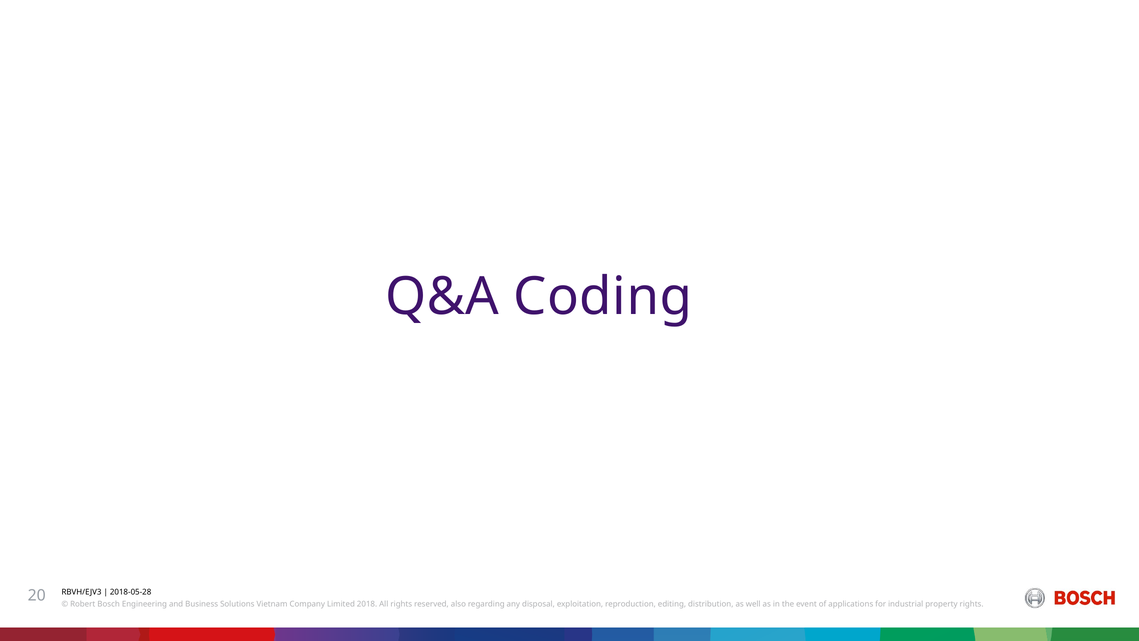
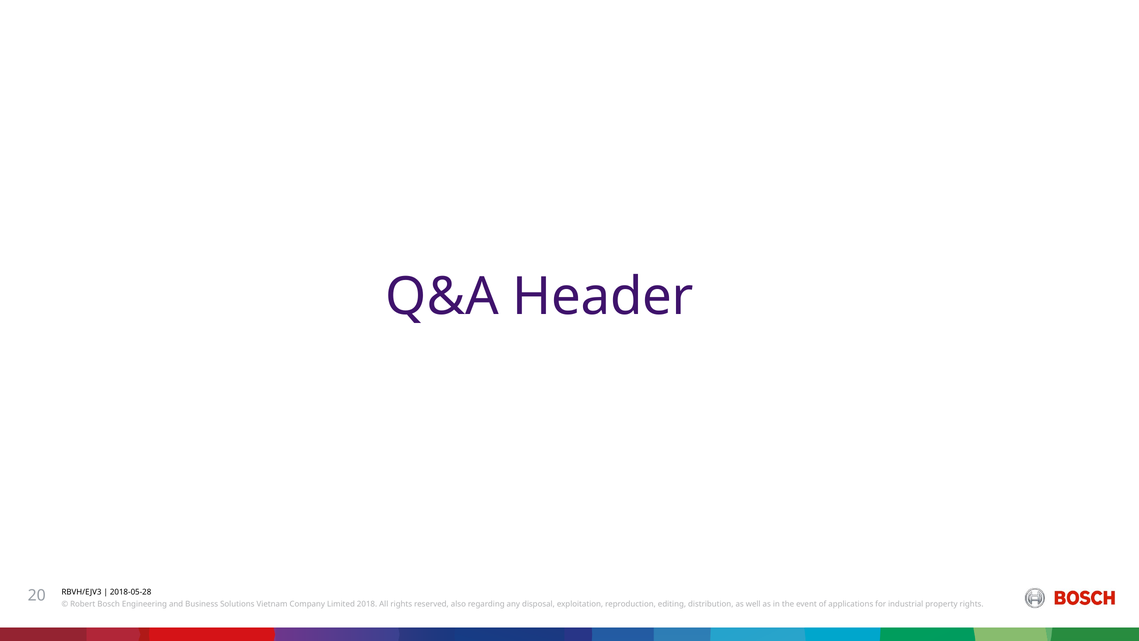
Coding: Coding -> Header
